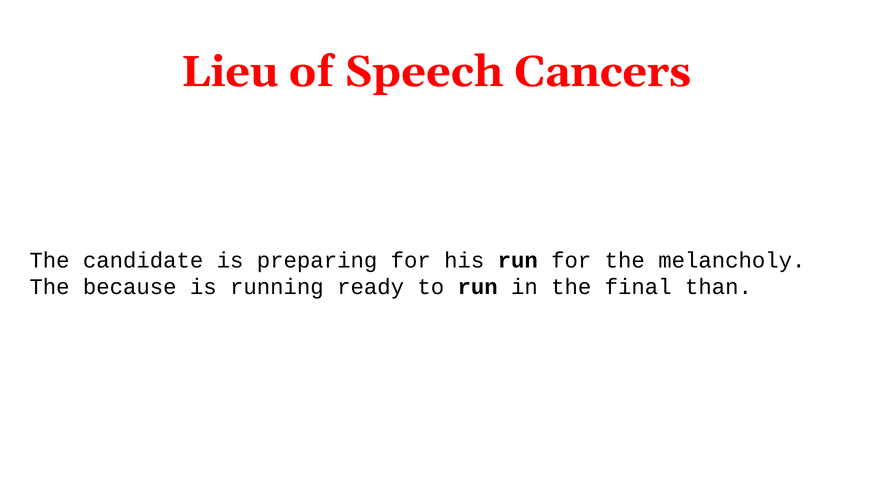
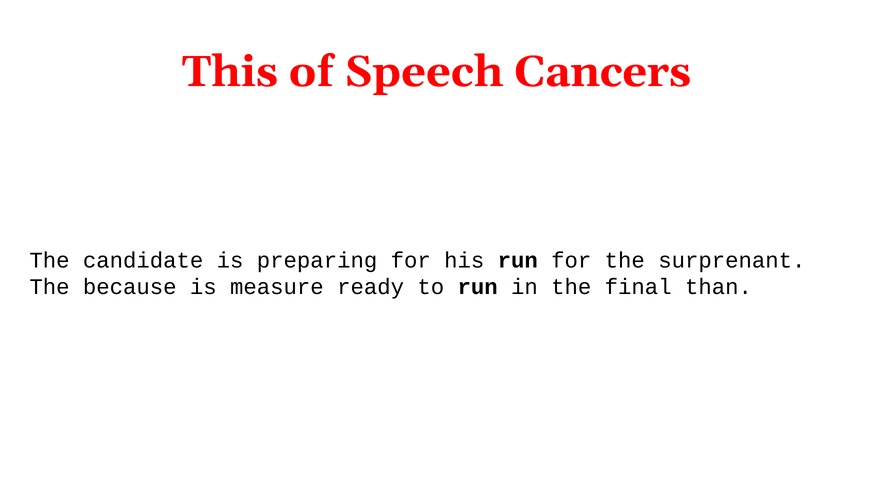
Lieu: Lieu -> This
melancholy: melancholy -> surprenant
running: running -> measure
